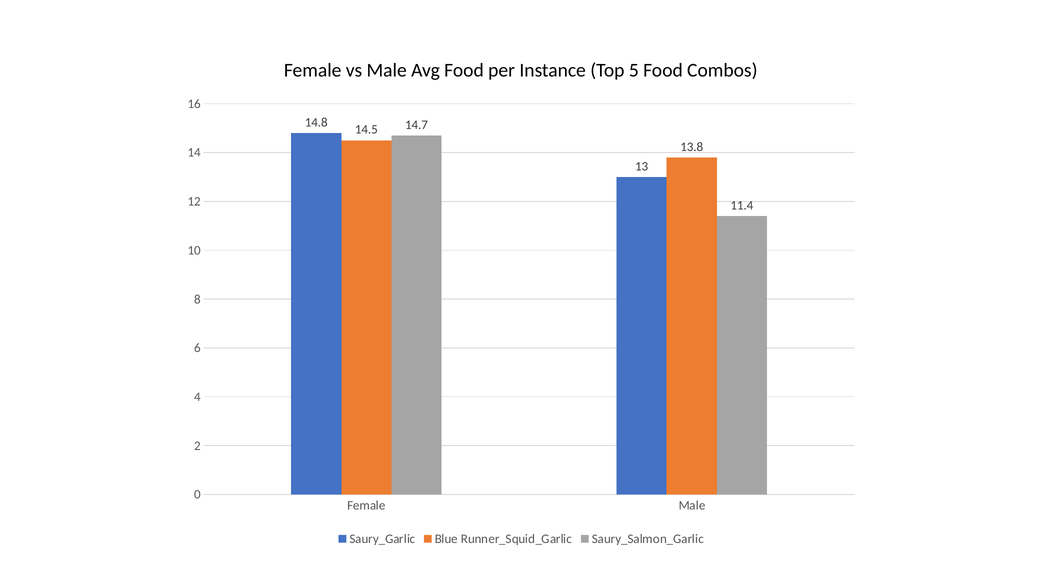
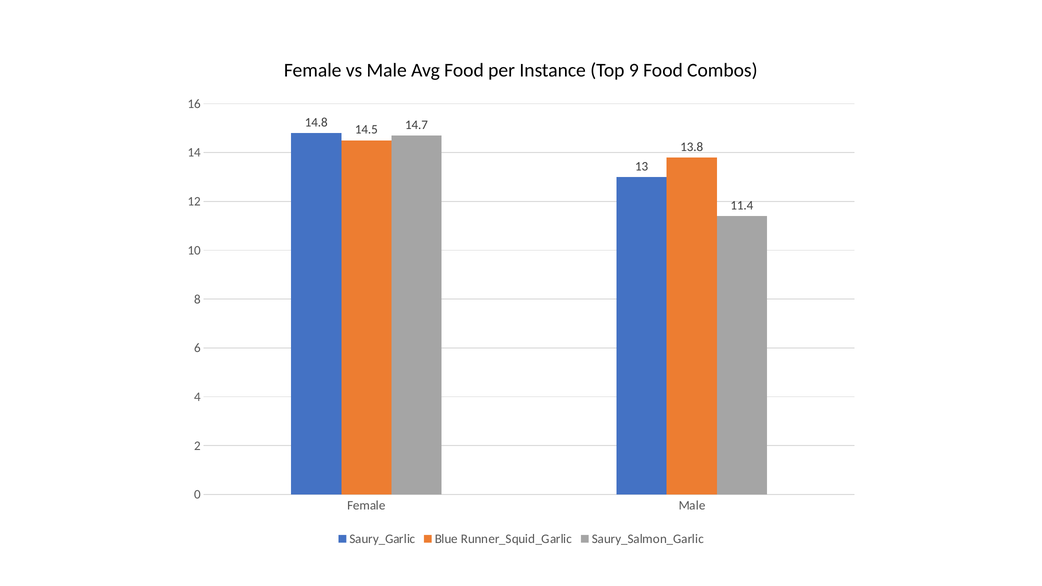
5: 5 -> 9
